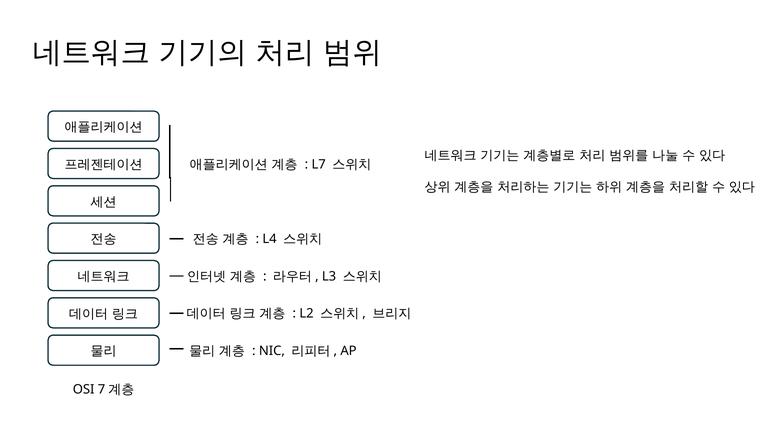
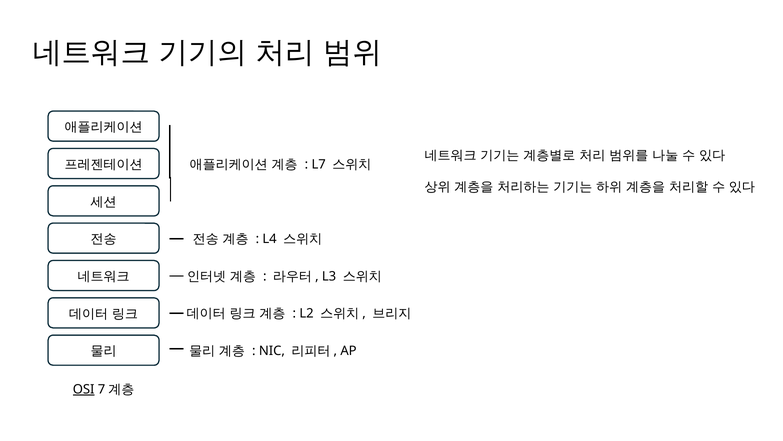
OSI underline: none -> present
